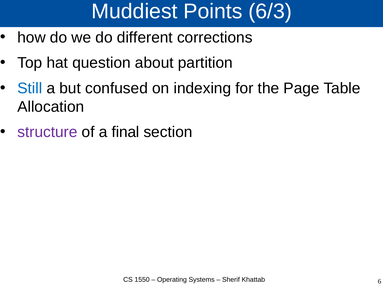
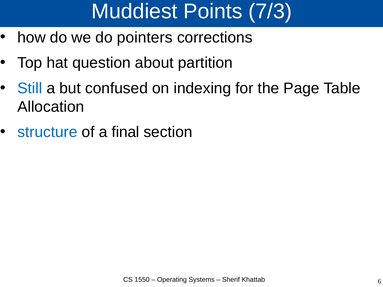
6/3: 6/3 -> 7/3
different: different -> pointers
structure colour: purple -> blue
